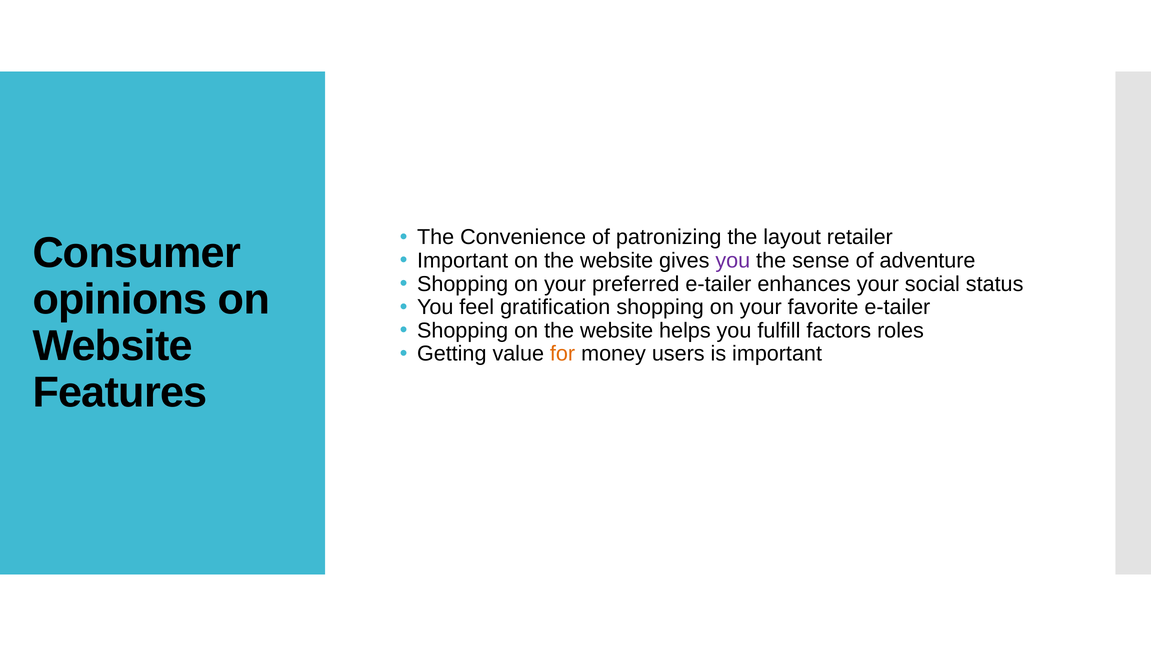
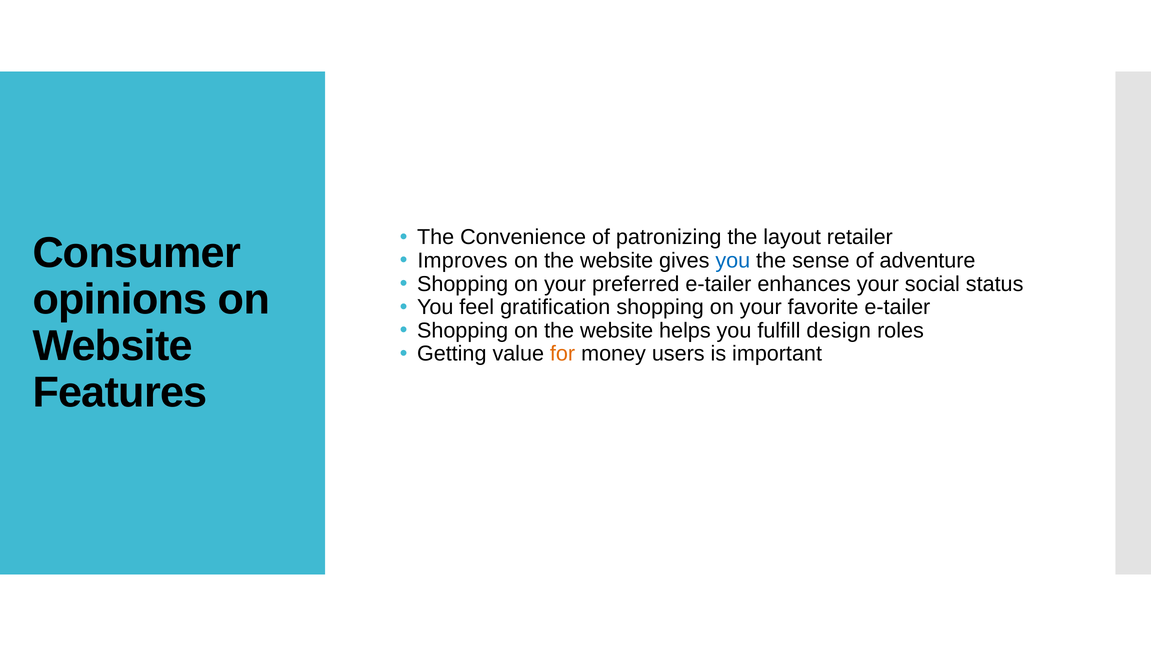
Important at (463, 261): Important -> Improves
you at (733, 261) colour: purple -> blue
factors: factors -> design
